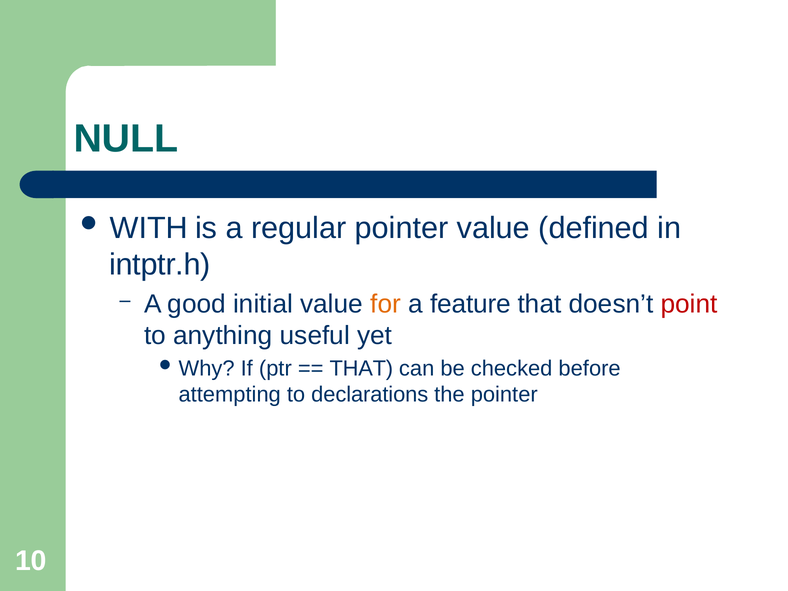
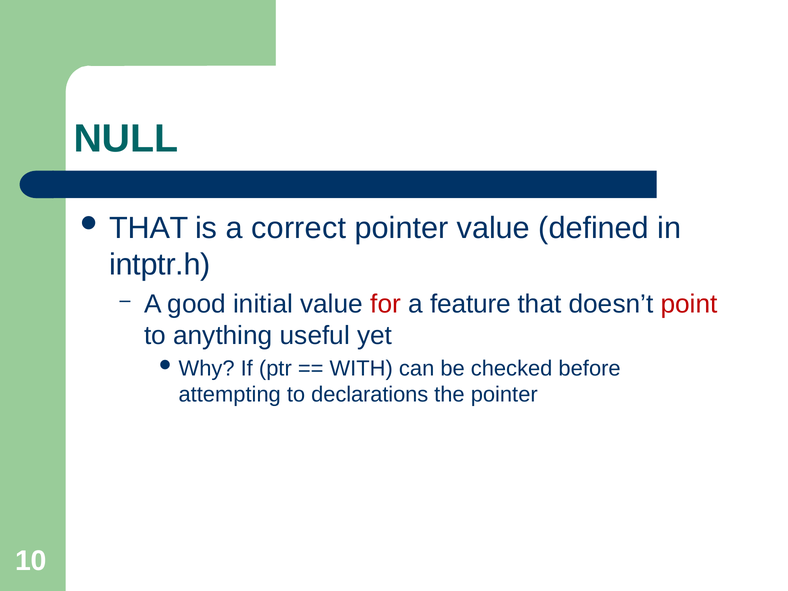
WITH at (149, 228): WITH -> THAT
regular: regular -> correct
for colour: orange -> red
THAT at (361, 368): THAT -> WITH
